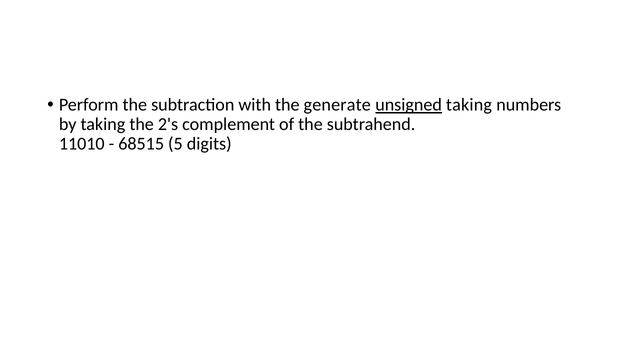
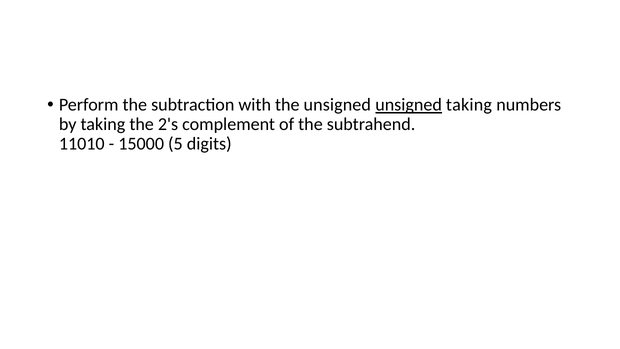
the generate: generate -> unsigned
68515: 68515 -> 15000
